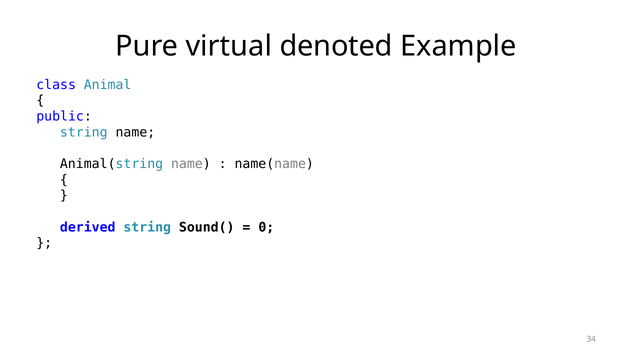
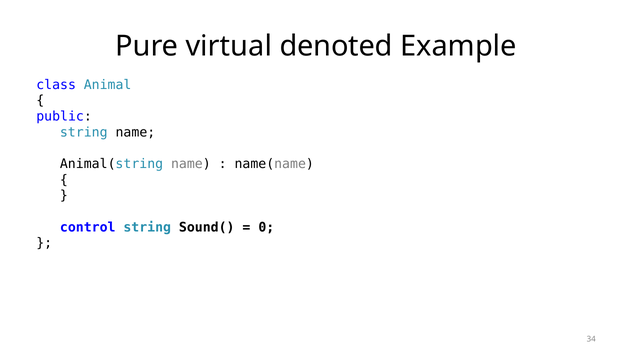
derived: derived -> control
